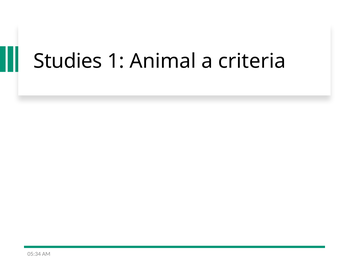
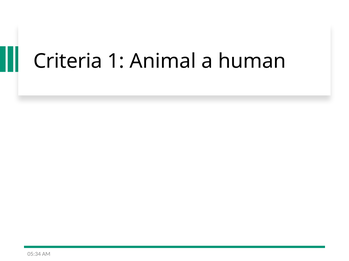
Studies: Studies -> Criteria
criteria: criteria -> human
